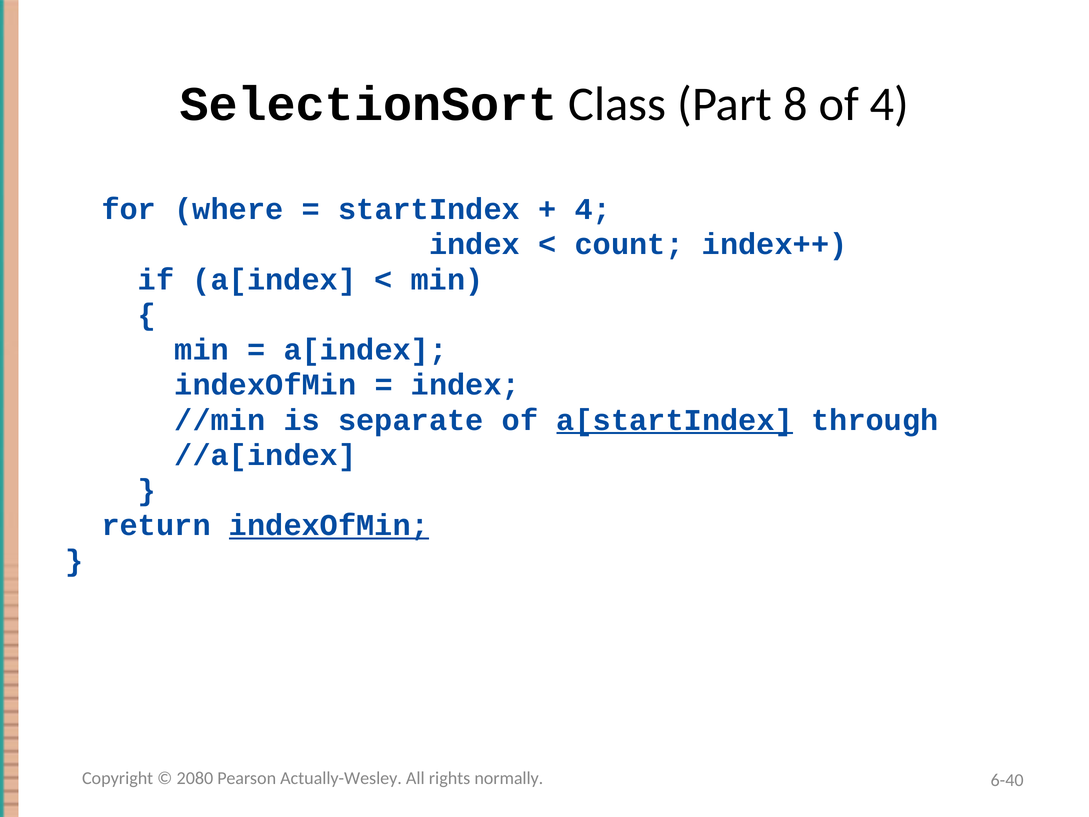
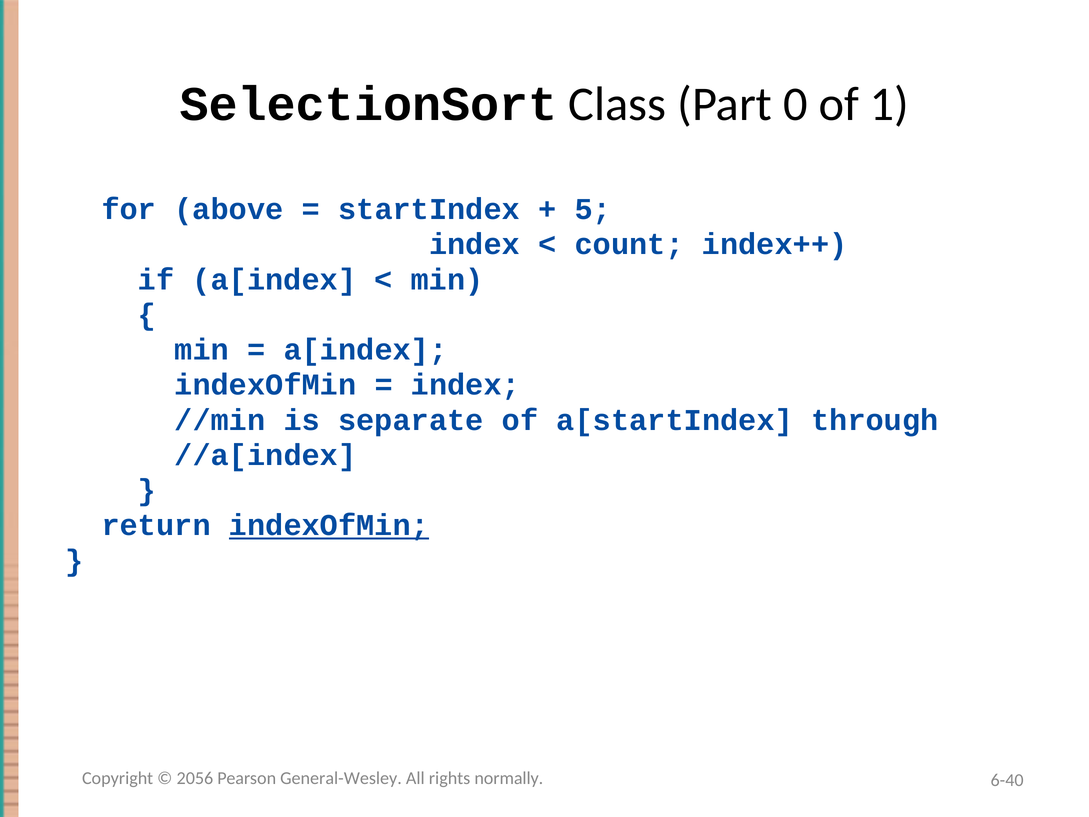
8: 8 -> 0
of 4: 4 -> 1
where: where -> above
4 at (593, 209): 4 -> 5
a[startIndex underline: present -> none
2080: 2080 -> 2056
Actually-Wesley: Actually-Wesley -> General-Wesley
